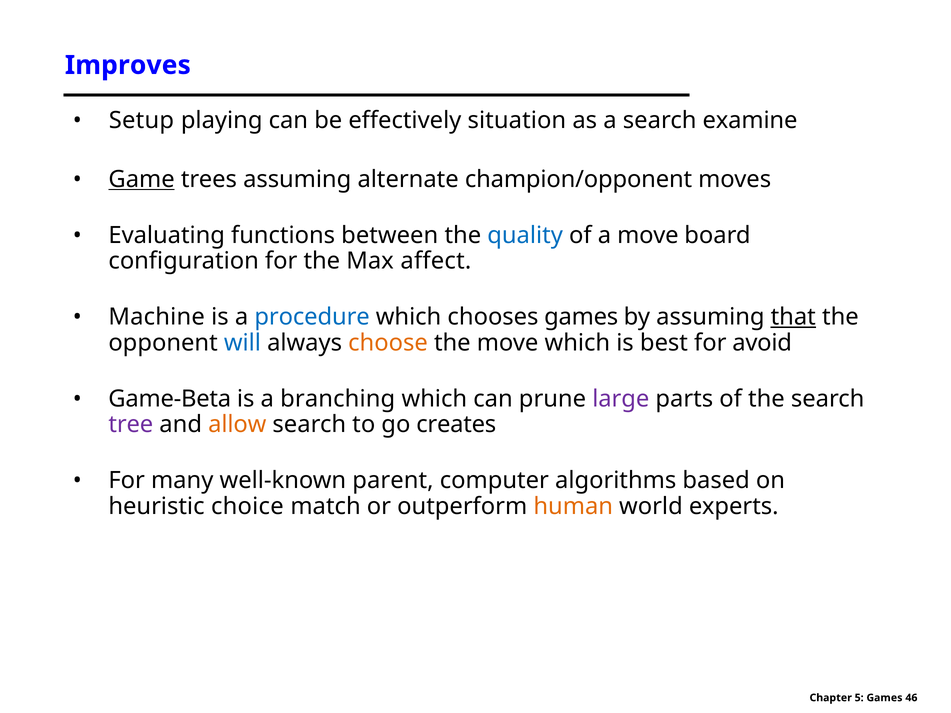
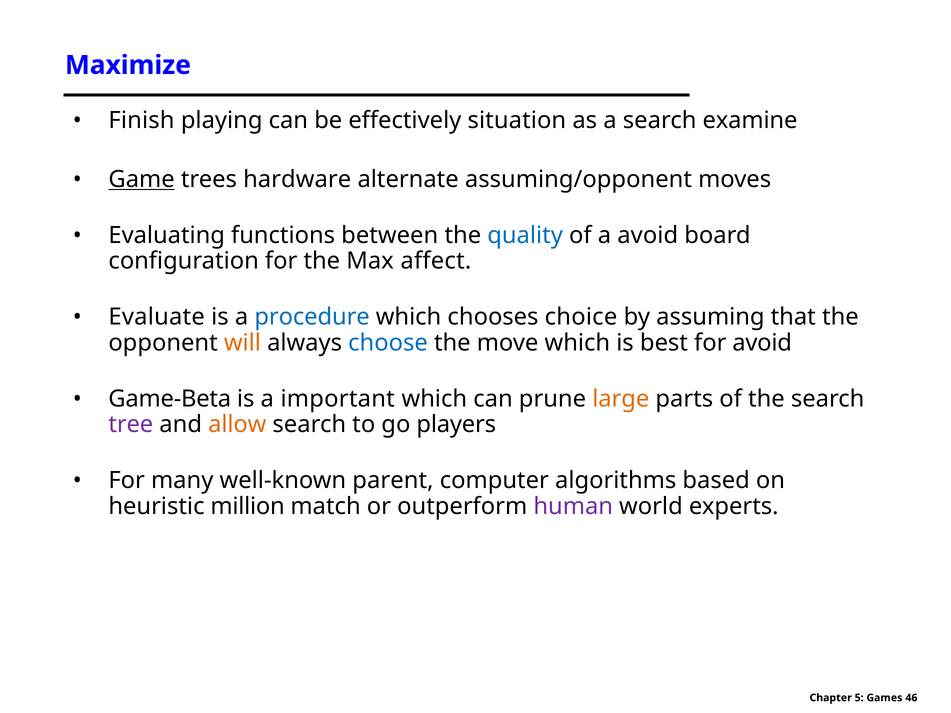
Improves: Improves -> Maximize
Setup: Setup -> Finish
trees assuming: assuming -> hardware
champion/opponent: champion/opponent -> assuming/opponent
a move: move -> avoid
Machine: Machine -> Evaluate
chooses games: games -> choice
that underline: present -> none
will colour: blue -> orange
choose colour: orange -> blue
branching: branching -> important
large colour: purple -> orange
creates: creates -> players
choice: choice -> million
human colour: orange -> purple
